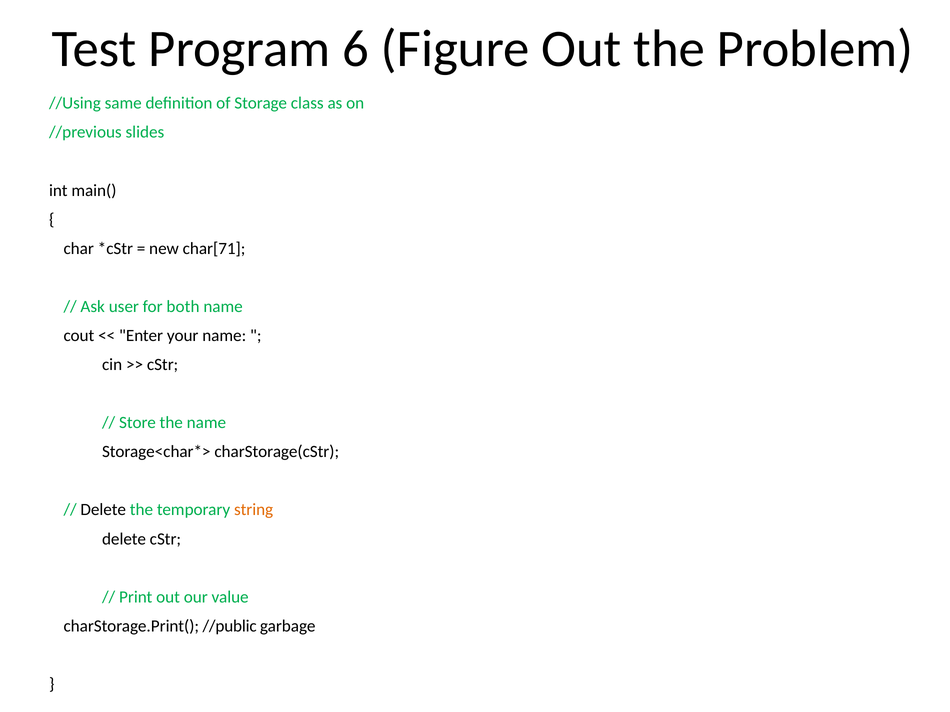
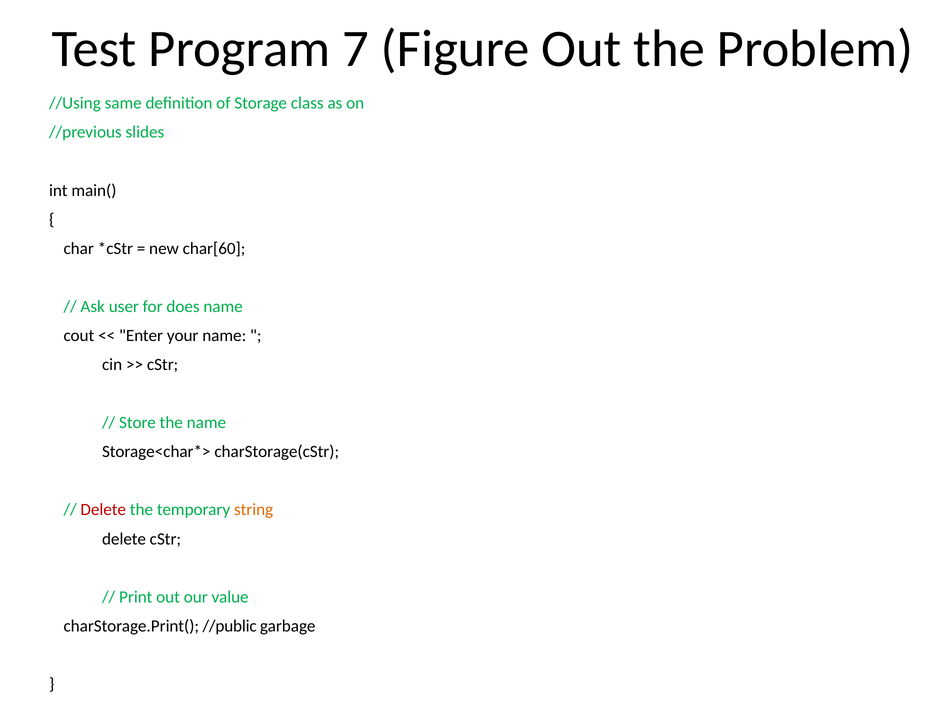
6: 6 -> 7
char[71: char[71 -> char[60
both: both -> does
Delete at (103, 510) colour: black -> red
